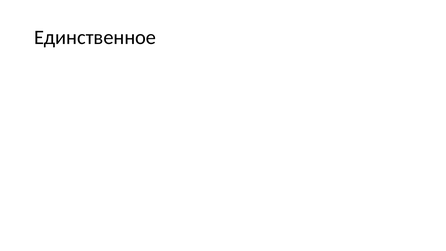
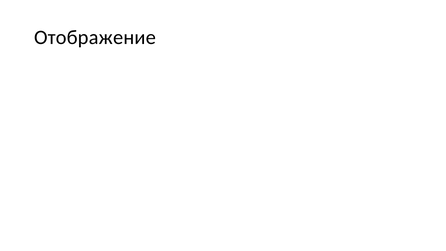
Единственное at (95, 37): Единственное -> Отображение
